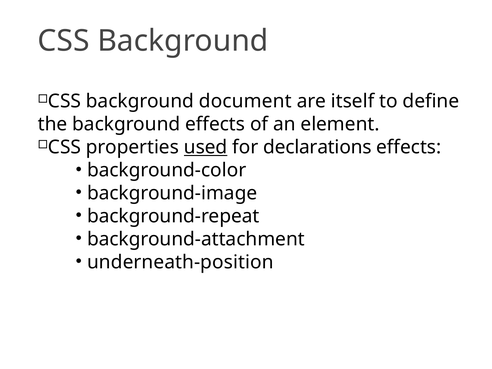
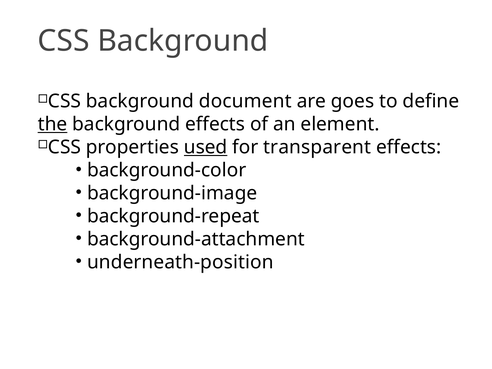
itself: itself -> goes
the underline: none -> present
declarations: declarations -> transparent
